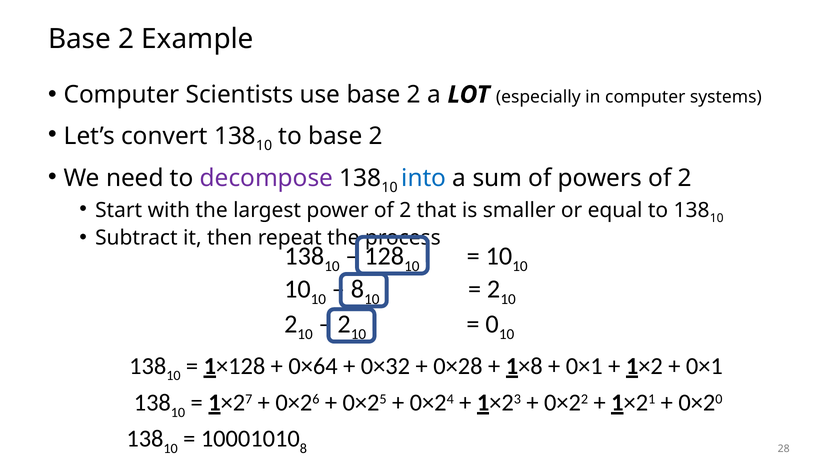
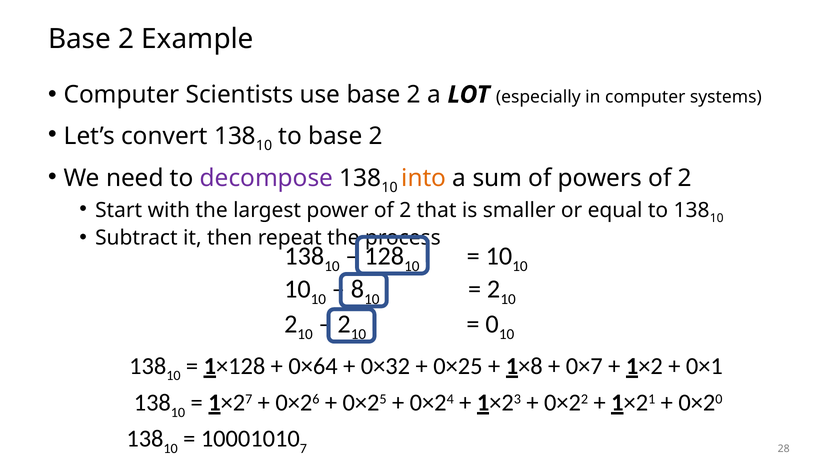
into colour: blue -> orange
0×28 at (458, 367): 0×28 -> 0×25
0×1 at (584, 367): 0×1 -> 0×7
8 at (303, 449): 8 -> 7
